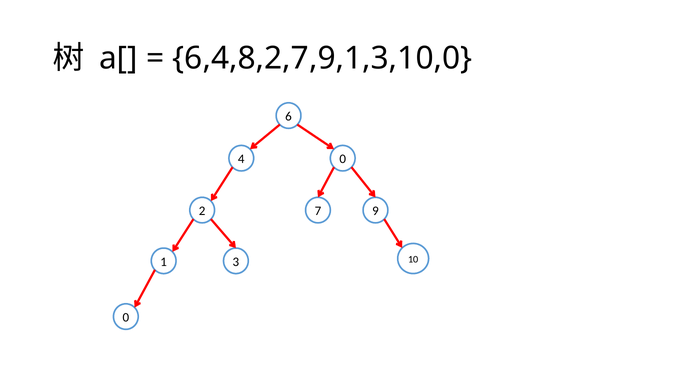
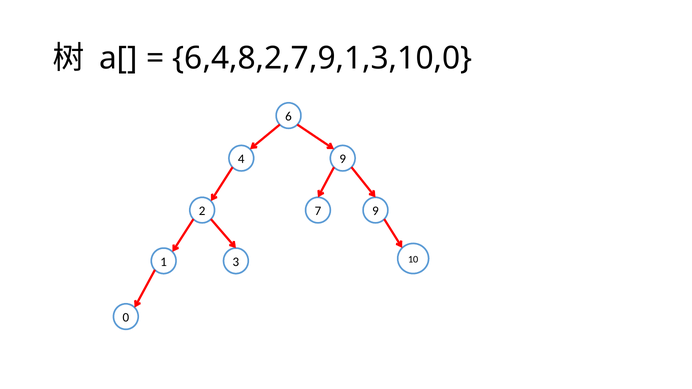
4 0: 0 -> 9
